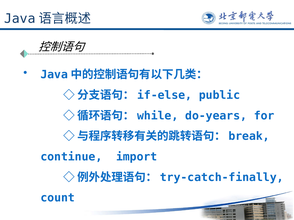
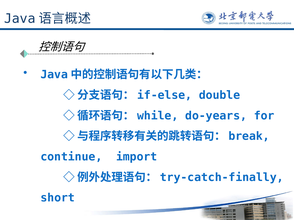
public: public -> double
count: count -> short
